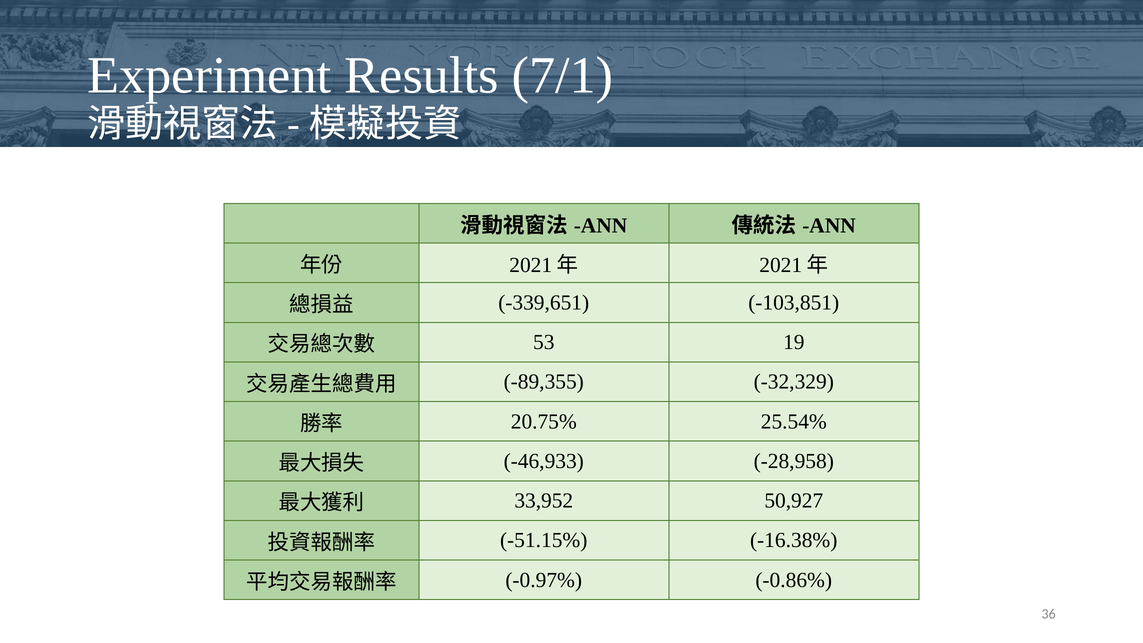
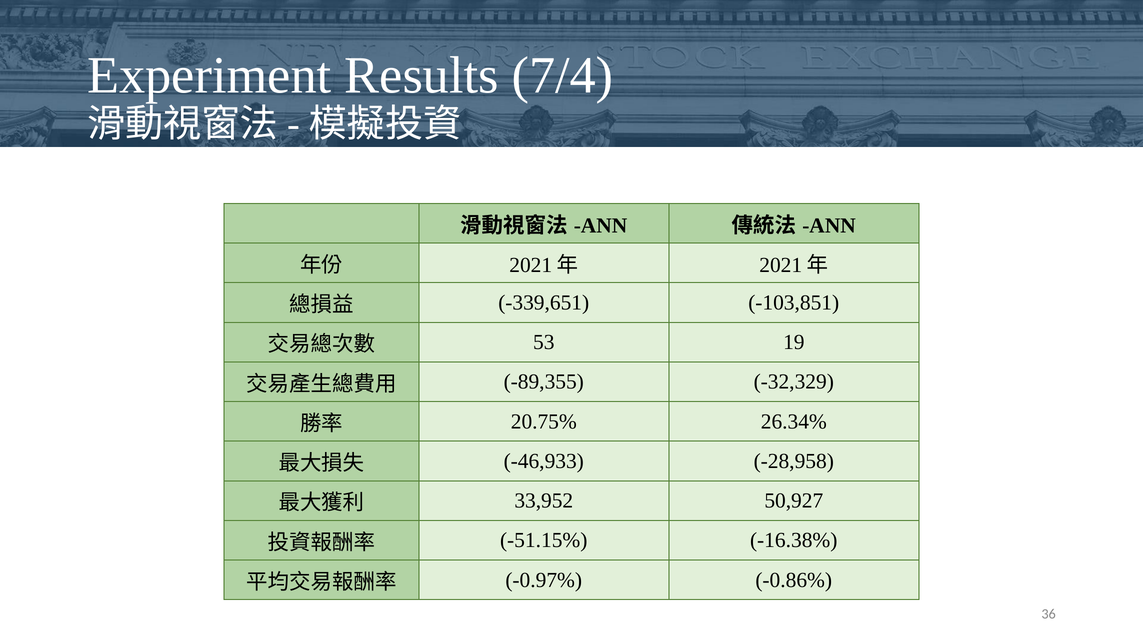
7/1: 7/1 -> 7/4
25.54%: 25.54% -> 26.34%
